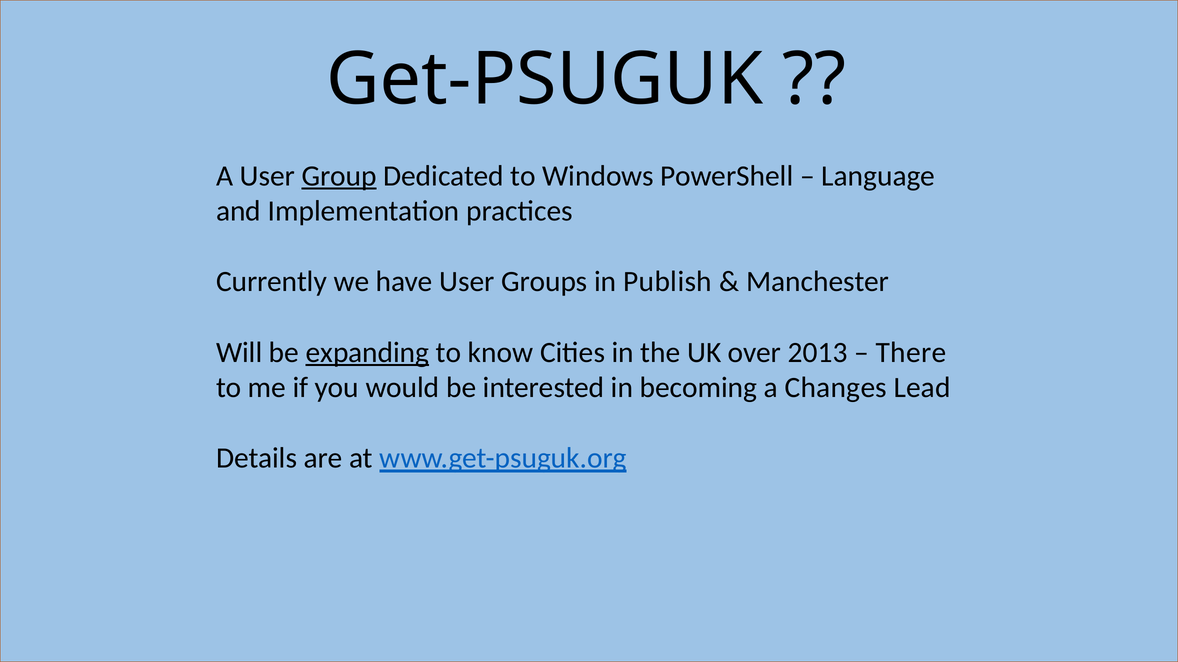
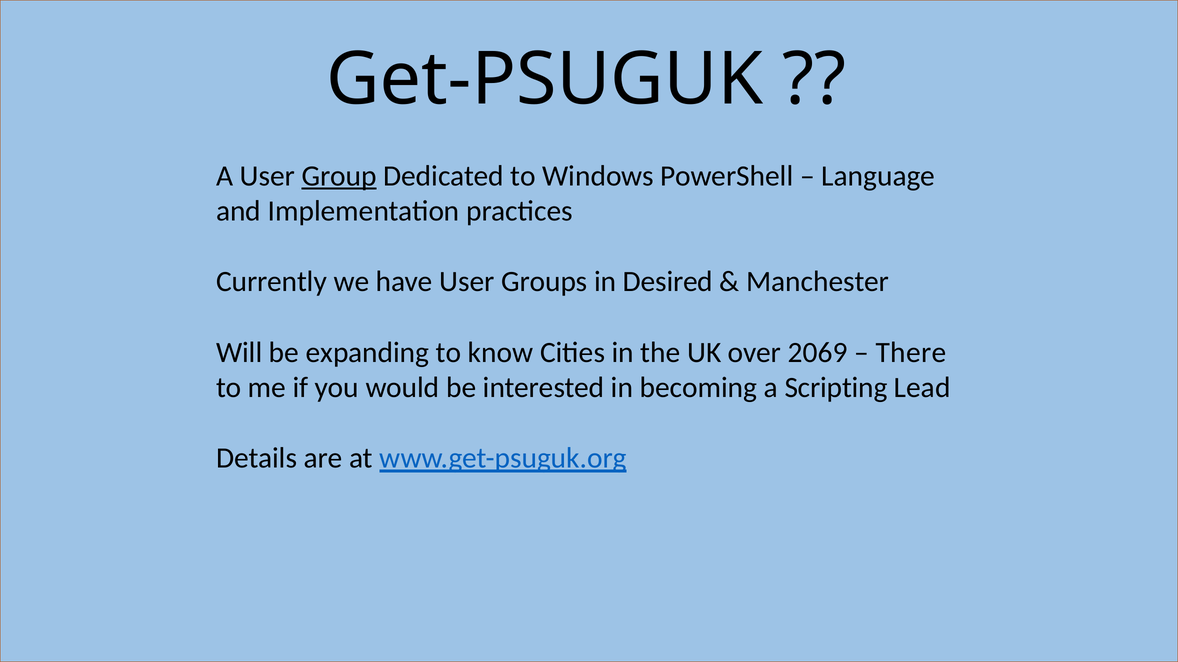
Publish: Publish -> Desired
expanding underline: present -> none
2013: 2013 -> 2069
Changes: Changes -> Scripting
